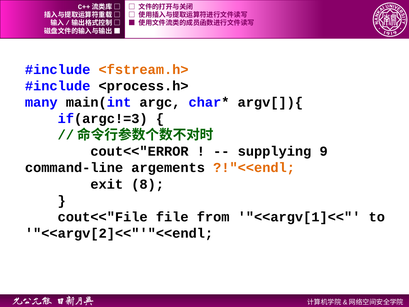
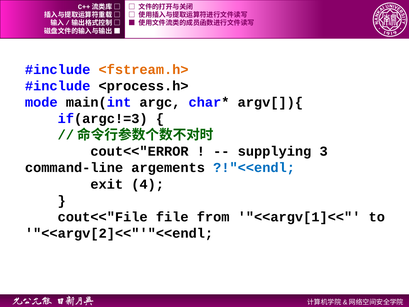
many: many -> mode
9: 9 -> 3
?!"<<endl colour: orange -> blue
8: 8 -> 4
